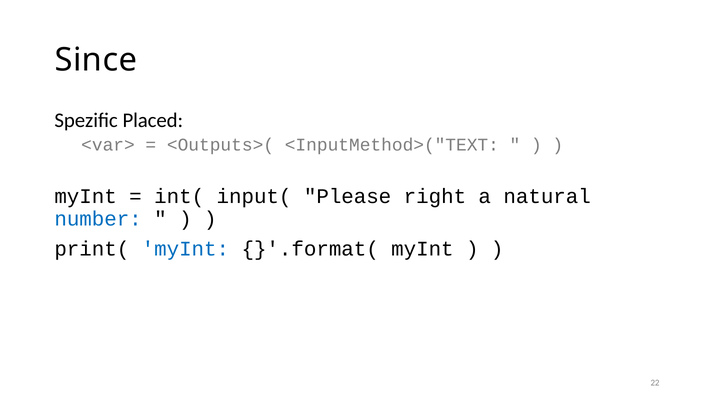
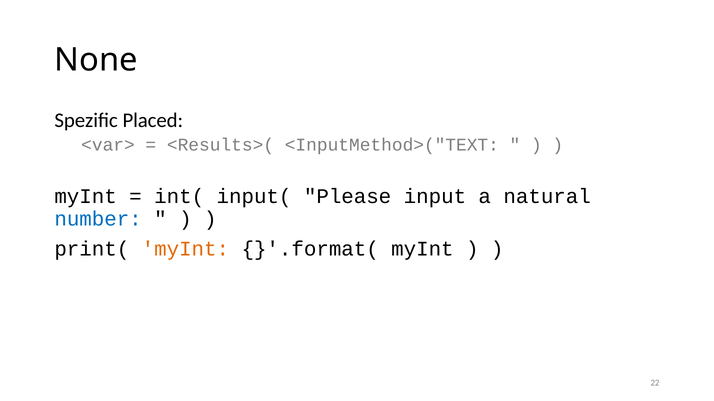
Since: Since -> None
<Outputs>(: <Outputs>( -> <Results>(
right: right -> input
myInt at (185, 249) colour: blue -> orange
